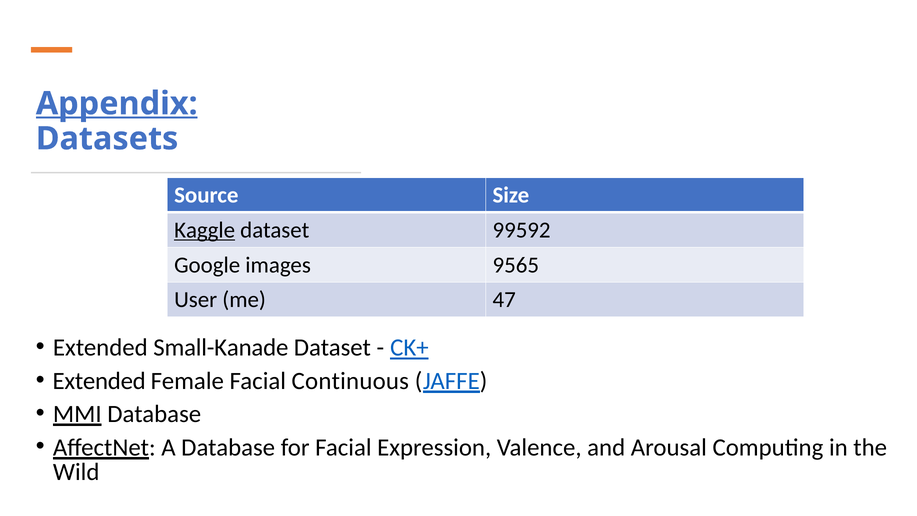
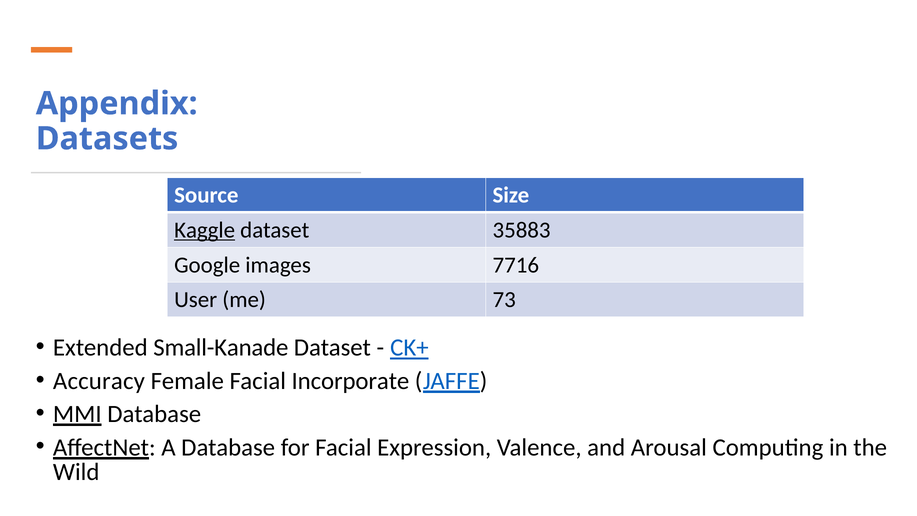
Appendix underline: present -> none
99592: 99592 -> 35883
9565: 9565 -> 7716
47: 47 -> 73
Extended at (99, 381): Extended -> Accuracy
Continuous: Continuous -> Incorporate
